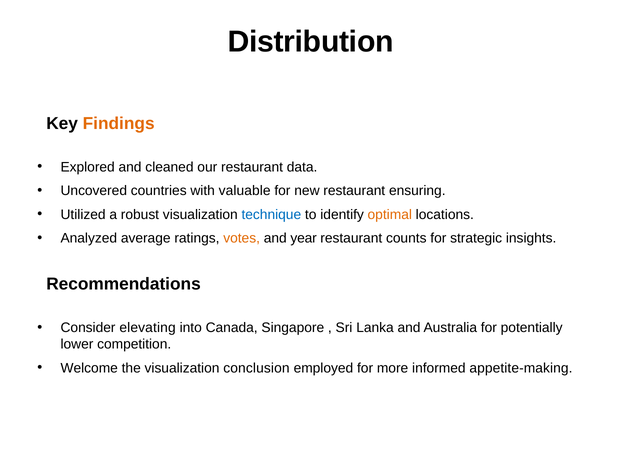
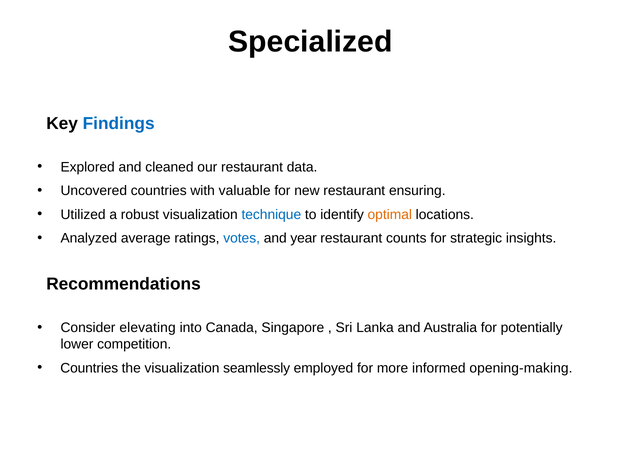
Distribution: Distribution -> Specialized
Findings colour: orange -> blue
votes colour: orange -> blue
Welcome at (89, 368): Welcome -> Countries
conclusion: conclusion -> seamlessly
appetite-making: appetite-making -> opening-making
